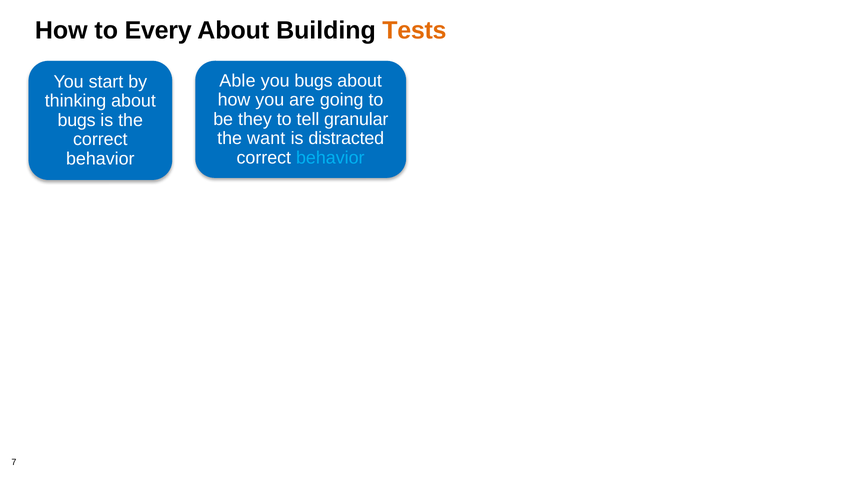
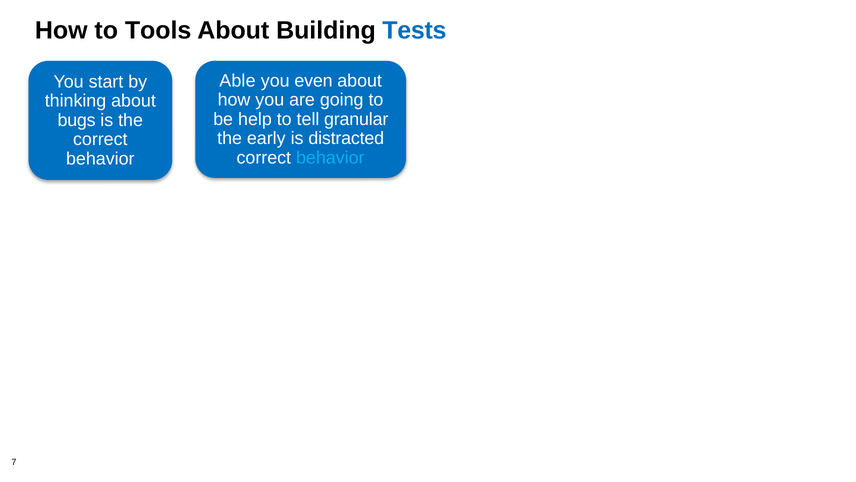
Every: Every -> Tools
Tests colour: orange -> blue
you bugs: bugs -> even
they: they -> help
want: want -> early
